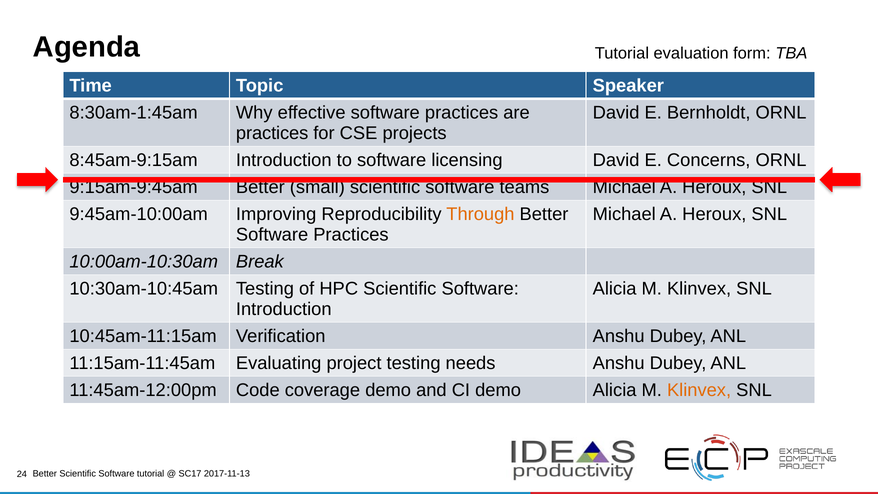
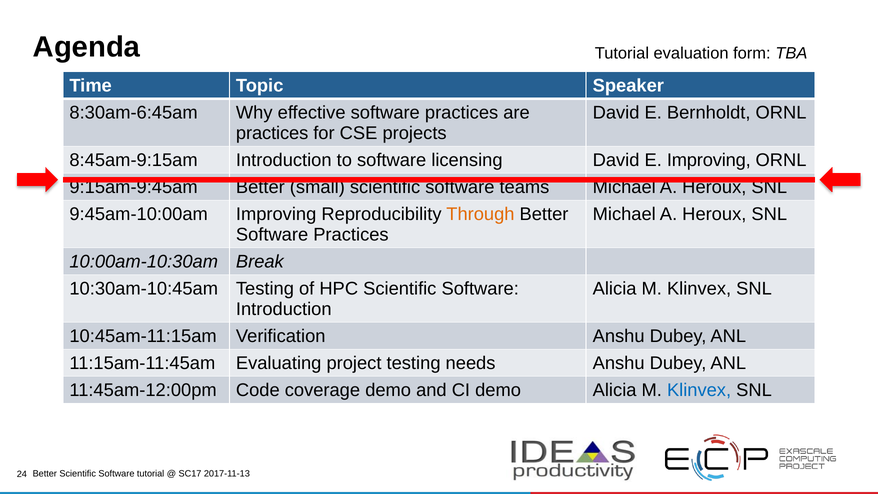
8:30am-1:45am: 8:30am-1:45am -> 8:30am-6:45am
E Concerns: Concerns -> Improving
Klinvex at (699, 390) colour: orange -> blue
